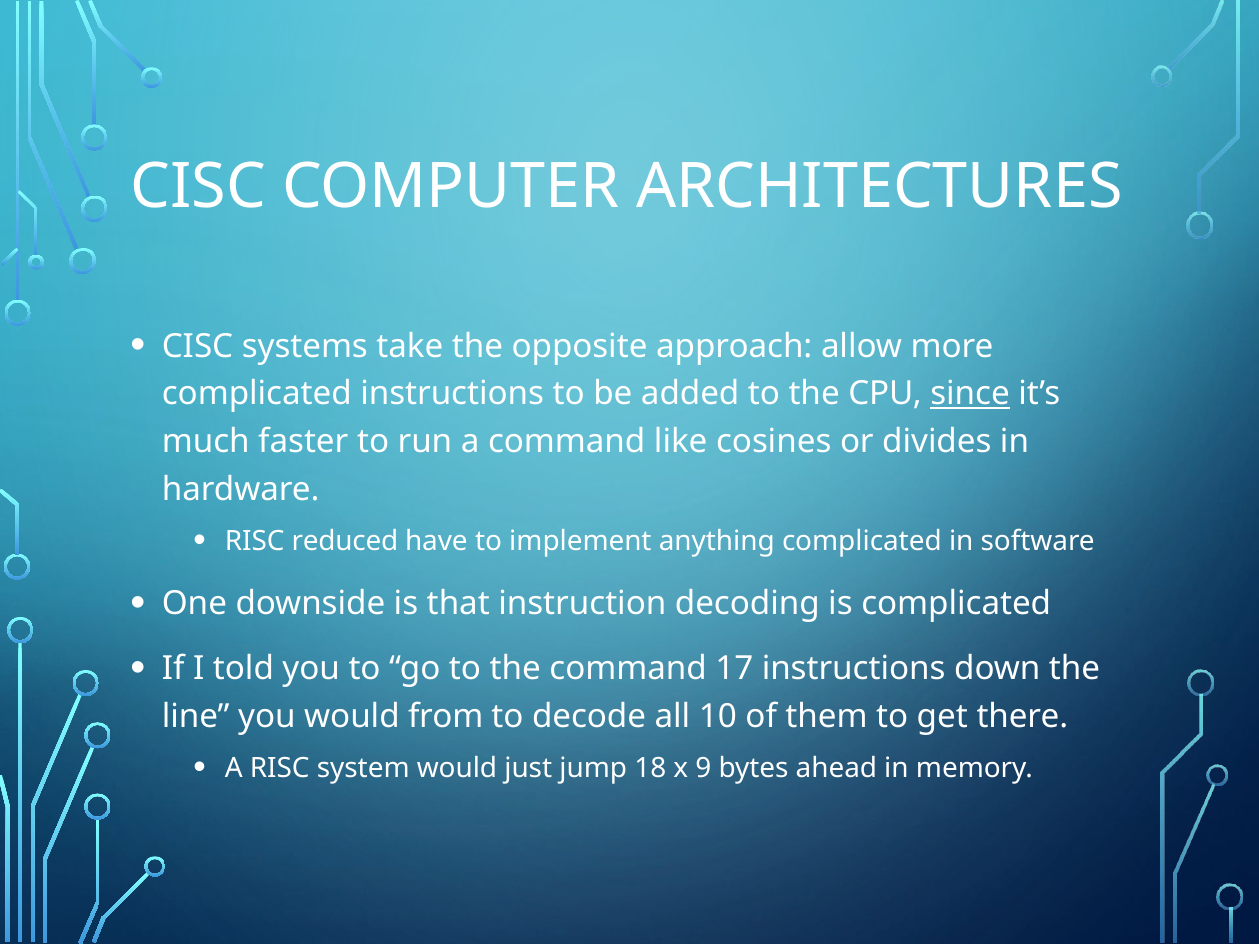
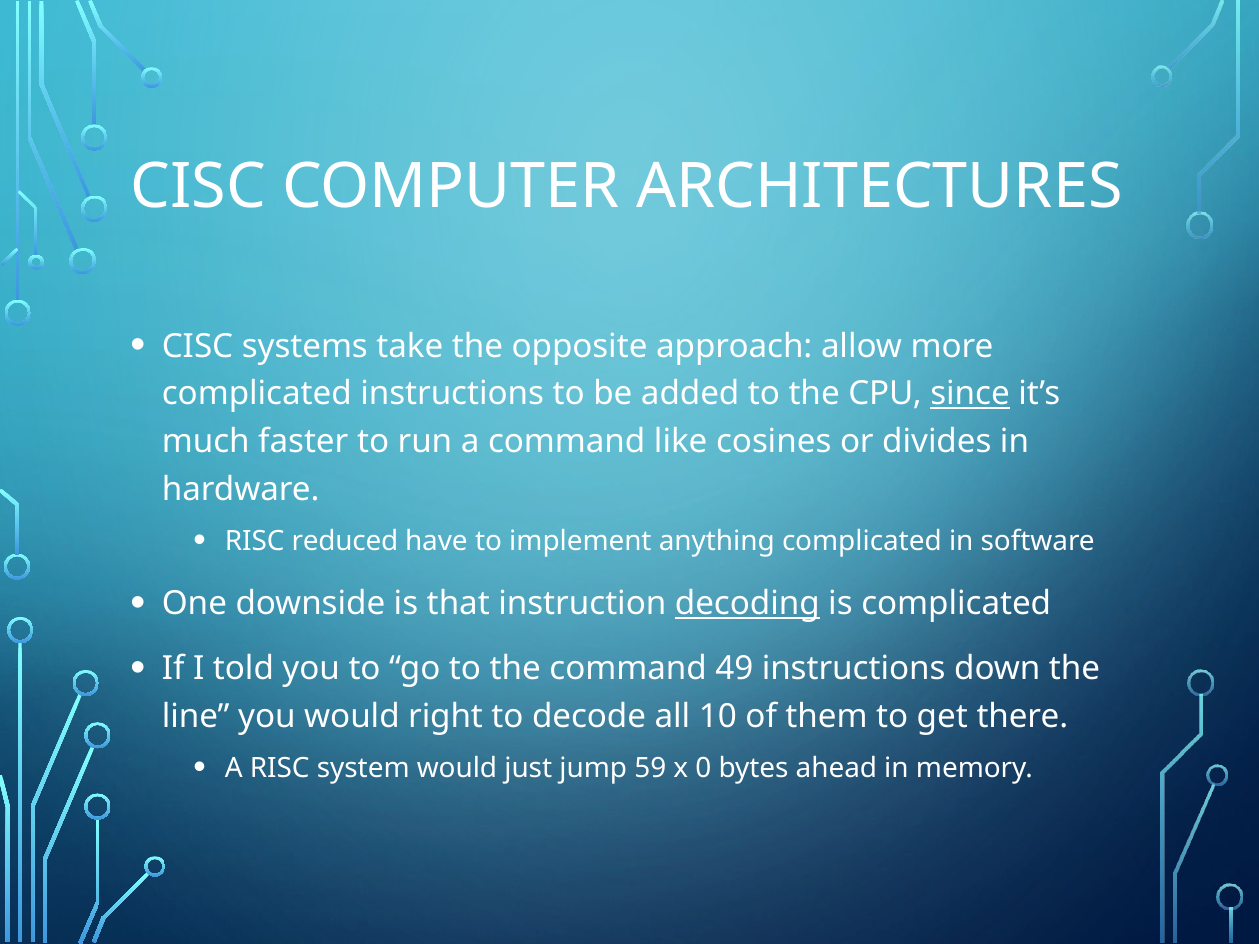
decoding underline: none -> present
17: 17 -> 49
from: from -> right
18: 18 -> 59
9: 9 -> 0
